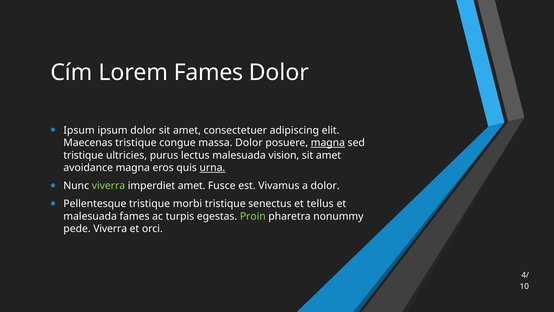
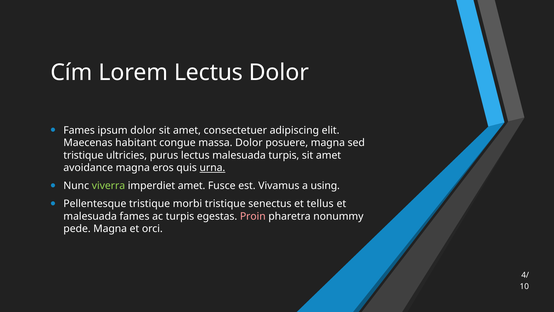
Lorem Fames: Fames -> Lectus
Ipsum at (79, 130): Ipsum -> Fames
Maecenas tristique: tristique -> habitant
magna at (328, 143) underline: present -> none
malesuada vision: vision -> turpis
a dolor: dolor -> using
Proin colour: light green -> pink
pede Viverra: Viverra -> Magna
